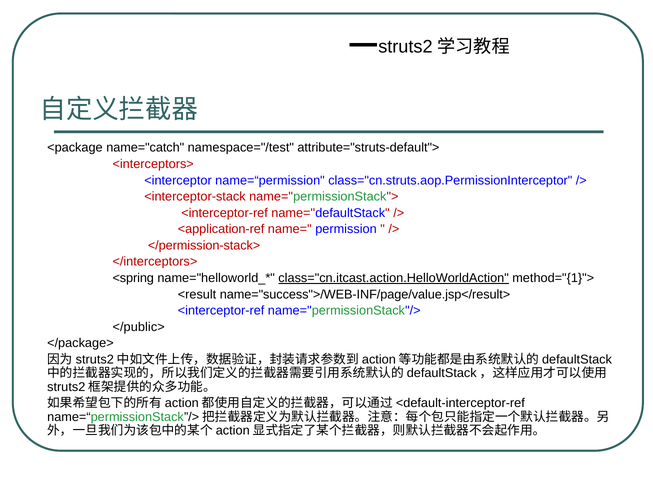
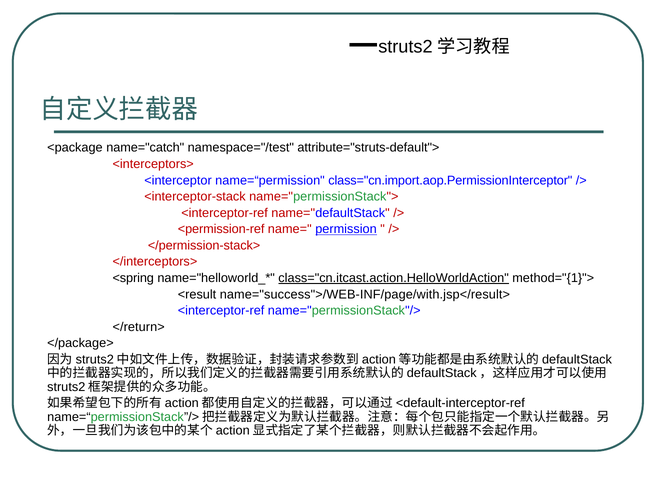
class="cn.struts.aop.PermissionInterceptor: class="cn.struts.aop.PermissionInterceptor -> class="cn.import.aop.PermissionInterceptor
<application-ref: <application-ref -> <permission-ref
permission underline: none -> present
name="success">/WEB-INF/page/value.jsp</result>: name="success">/WEB-INF/page/value.jsp</result> -> name="success">/WEB-INF/page/with.jsp</result>
</public>: </public> -> </return>
